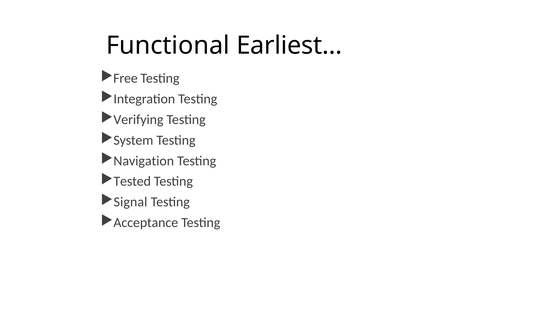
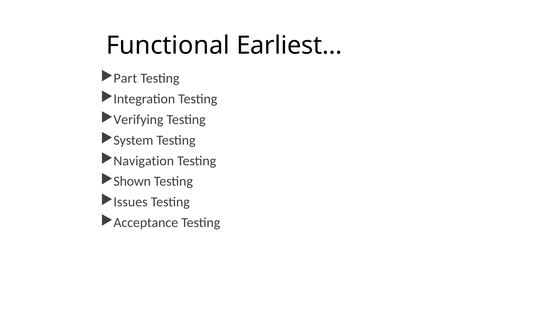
Free: Free -> Part
Tested: Tested -> Shown
Signal: Signal -> Issues
